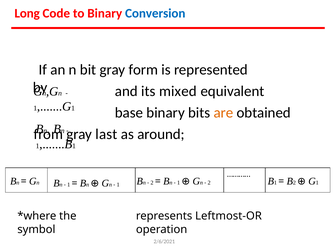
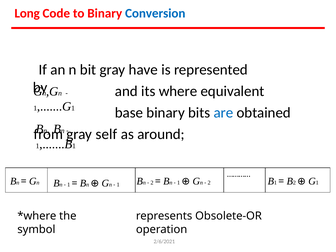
form: form -> have
mixed: mixed -> where
are colour: orange -> blue
last: last -> self
Leftmost-OR: Leftmost-OR -> Obsolete-OR
